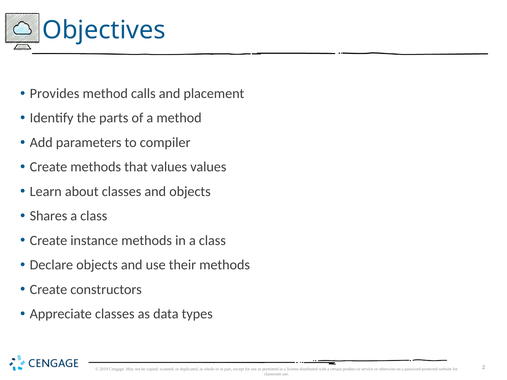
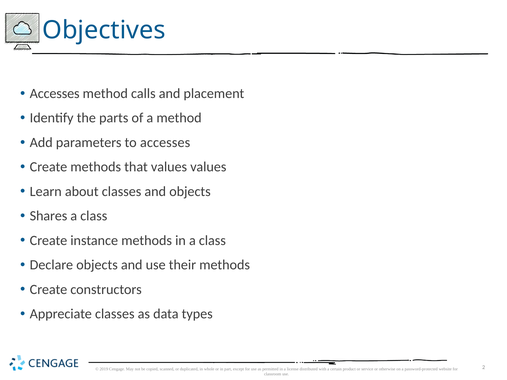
Provides at (55, 93): Provides -> Accesses
to compiler: compiler -> accesses
